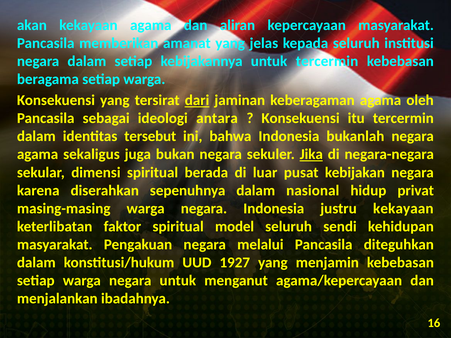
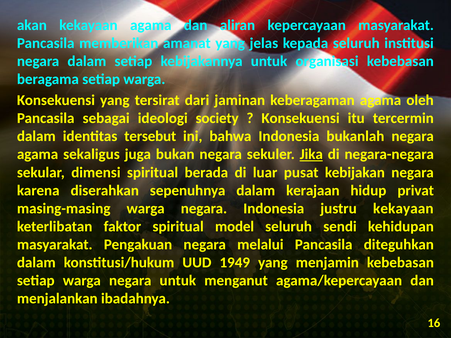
untuk tercermin: tercermin -> organisasi
dari underline: present -> none
antara: antara -> society
nasional: nasional -> kerajaan
1927: 1927 -> 1949
